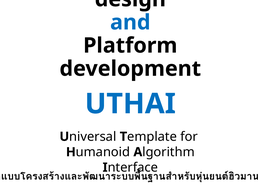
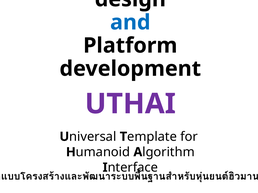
UTHAI colour: blue -> purple
